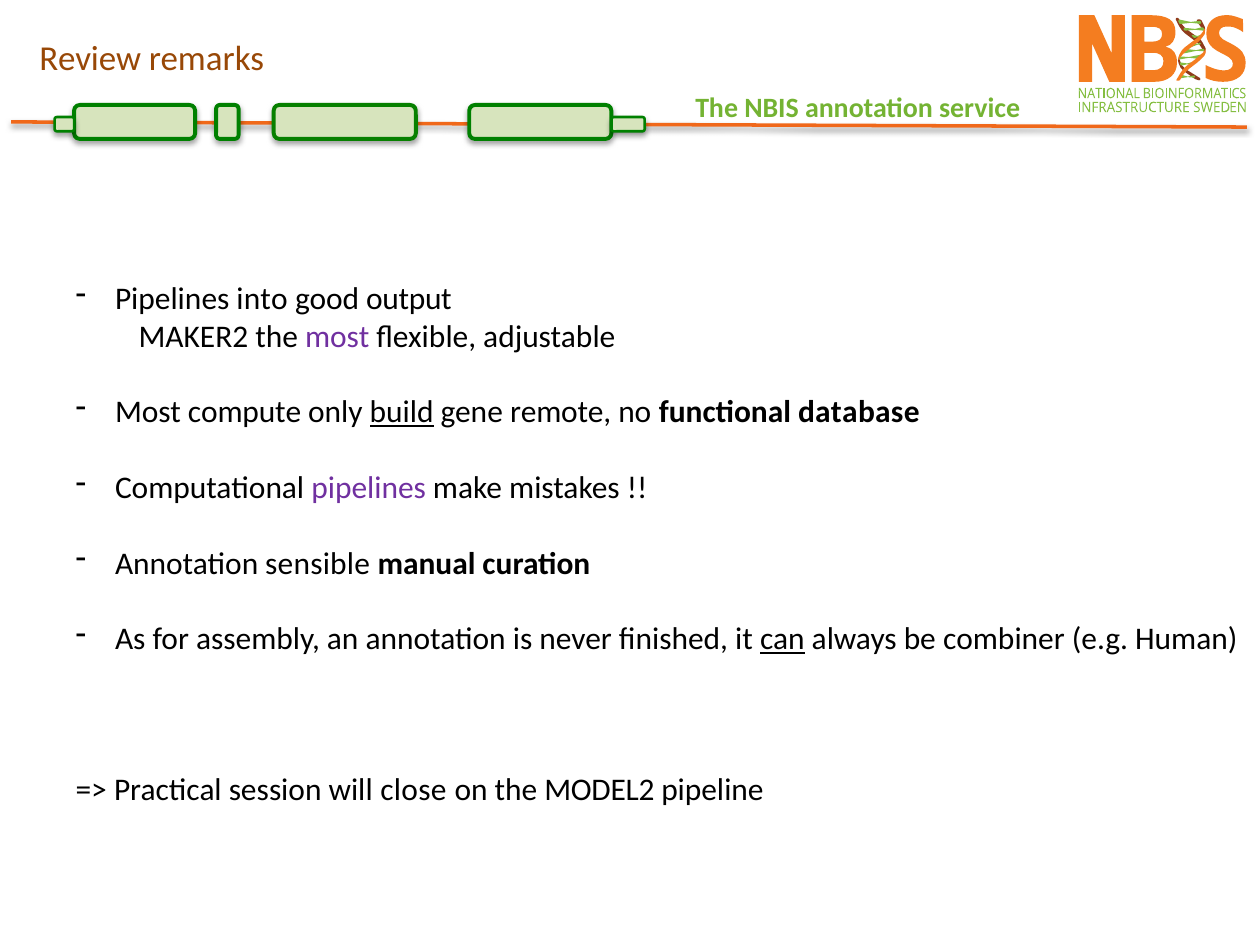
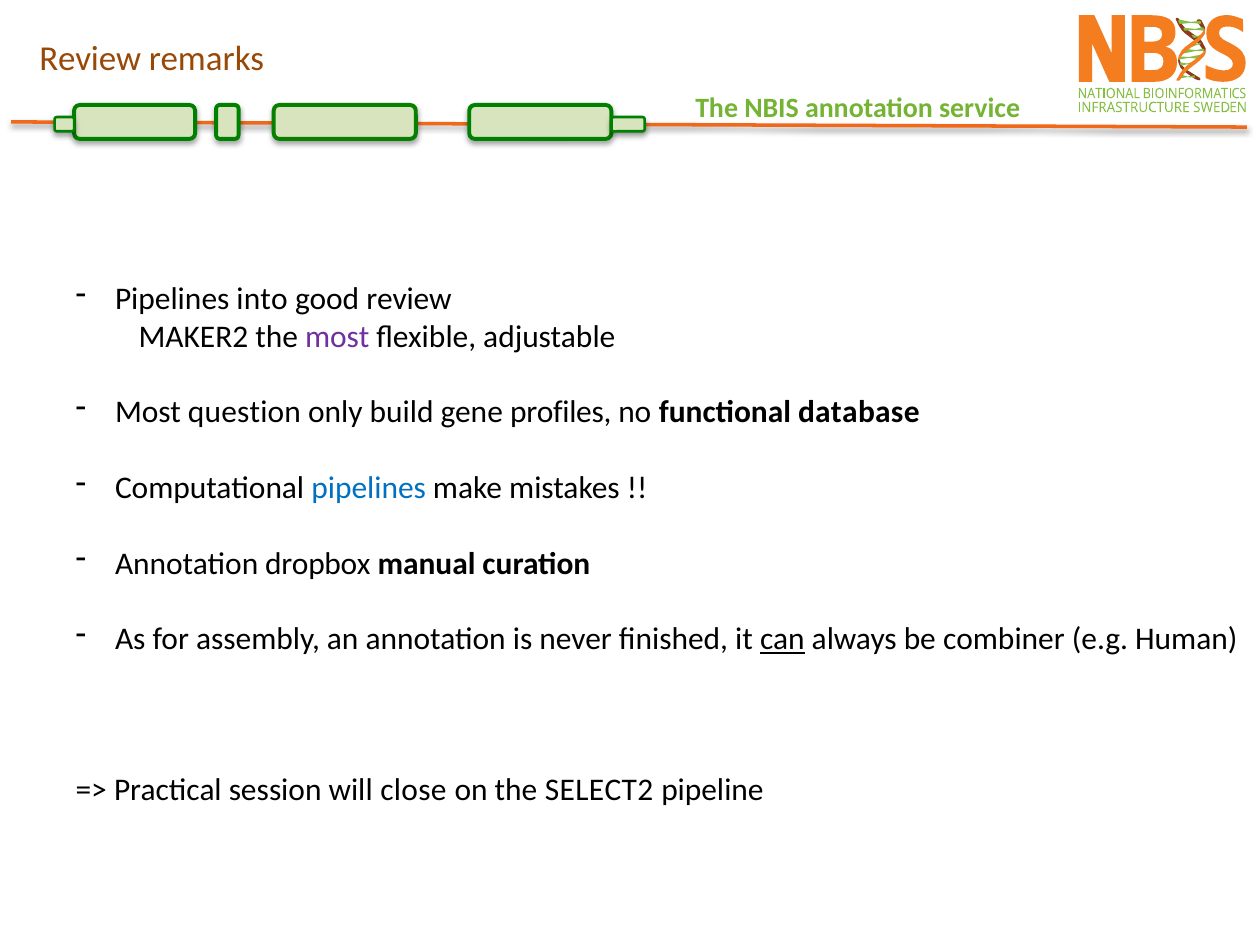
good output: output -> review
compute: compute -> question
build underline: present -> none
remote: remote -> profiles
pipelines at (369, 488) colour: purple -> blue
sensible: sensible -> dropbox
MODEL2: MODEL2 -> SELECT2
